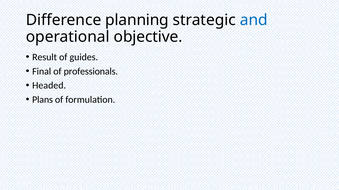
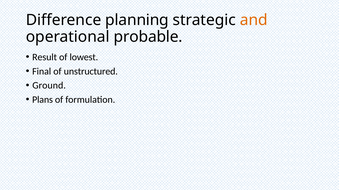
and colour: blue -> orange
objective: objective -> probable
guides: guides -> lowest
professionals: professionals -> unstructured
Headed: Headed -> Ground
